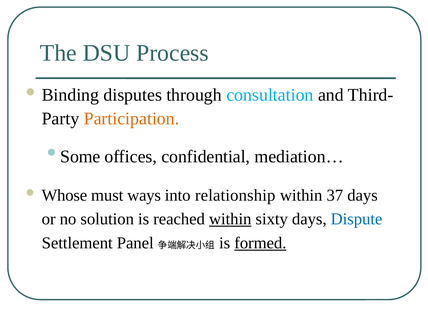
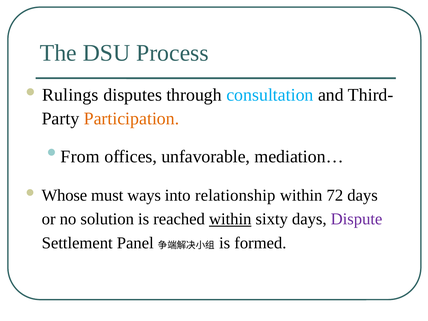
Binding: Binding -> Rulings
Some: Some -> From
confidential: confidential -> unfavorable
37: 37 -> 72
Dispute colour: blue -> purple
formed underline: present -> none
